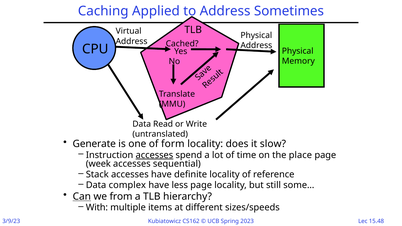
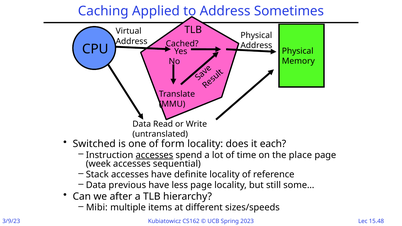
Generate: Generate -> Switched
slow: slow -> each
complex: complex -> previous
Can underline: present -> none
from: from -> after
With: With -> Mibi
